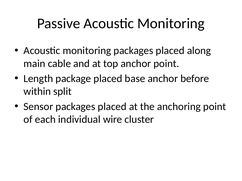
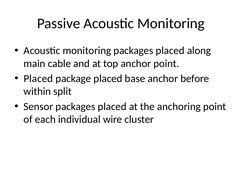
Length at (38, 79): Length -> Placed
